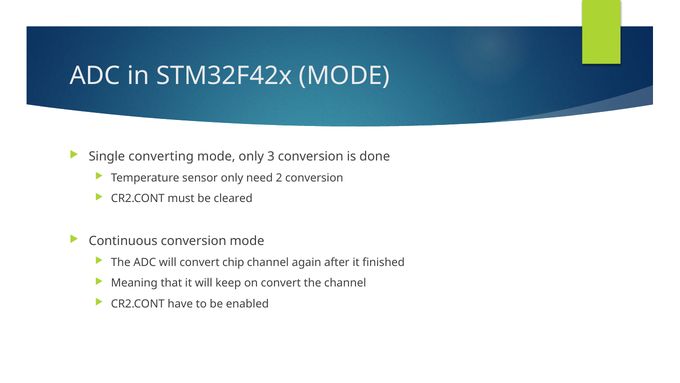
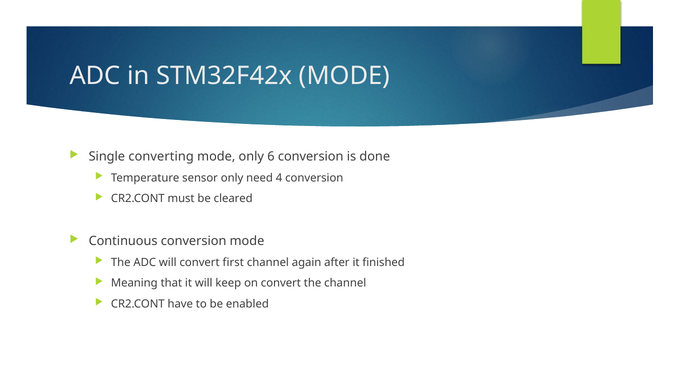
3: 3 -> 6
2: 2 -> 4
chip: chip -> first
